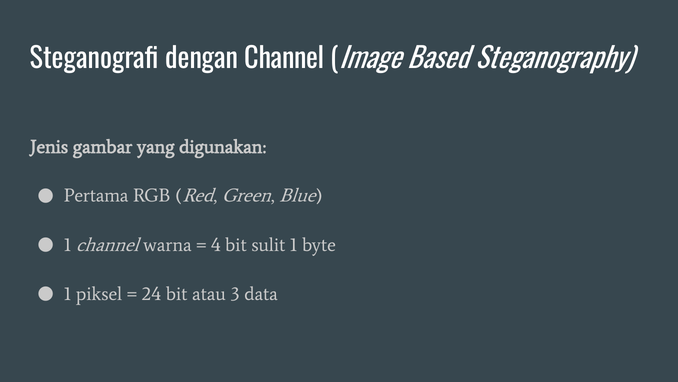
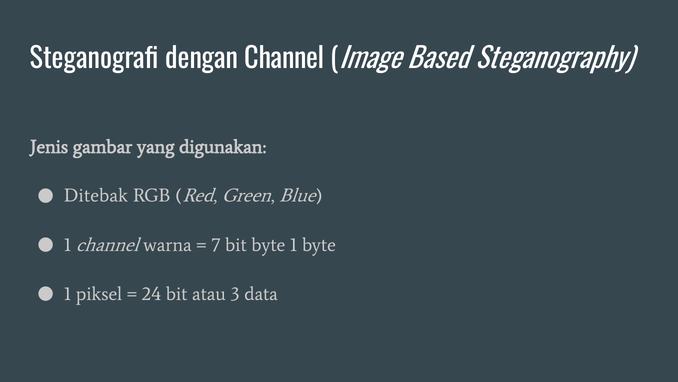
Pertama: Pertama -> Ditebak
4: 4 -> 7
bit sulit: sulit -> byte
